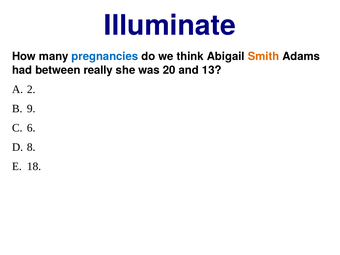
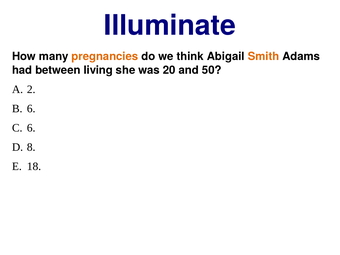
pregnancies colour: blue -> orange
really: really -> living
13: 13 -> 50
9 at (31, 109): 9 -> 6
